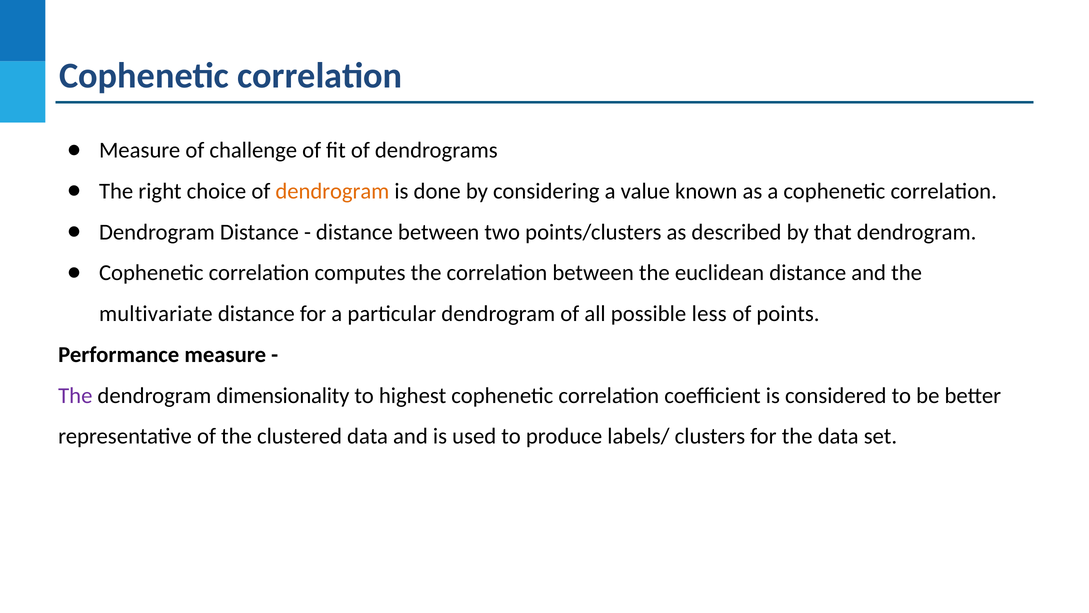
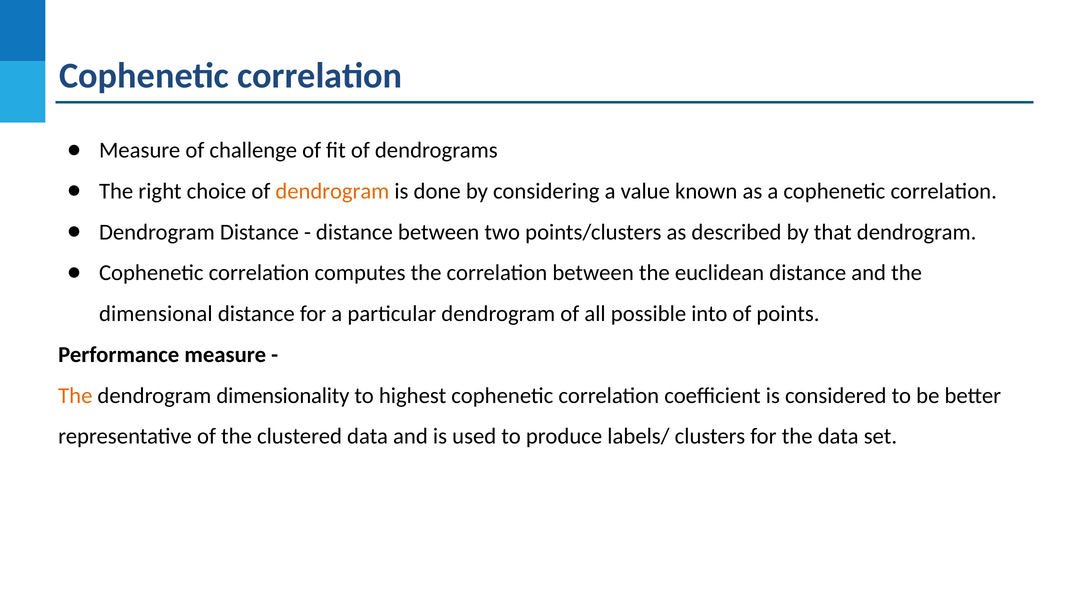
multivariate: multivariate -> dimensional
less: less -> into
The at (75, 395) colour: purple -> orange
